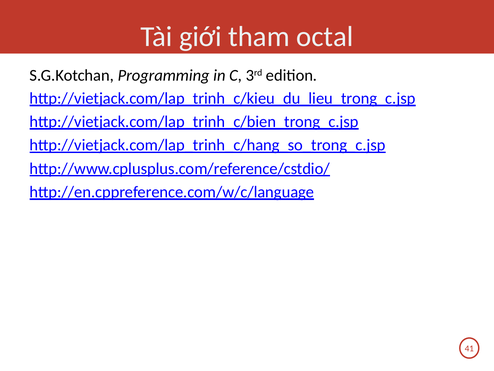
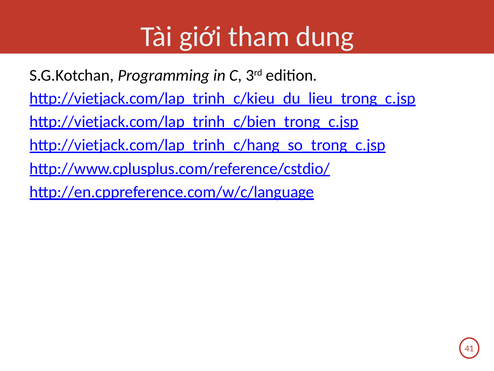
octal: octal -> dung
